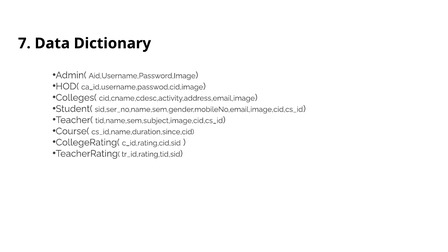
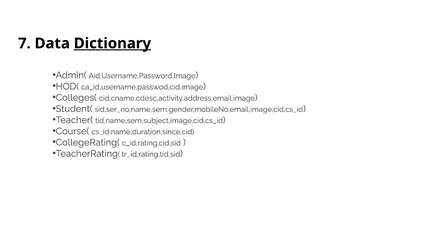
Dictionary underline: none -> present
